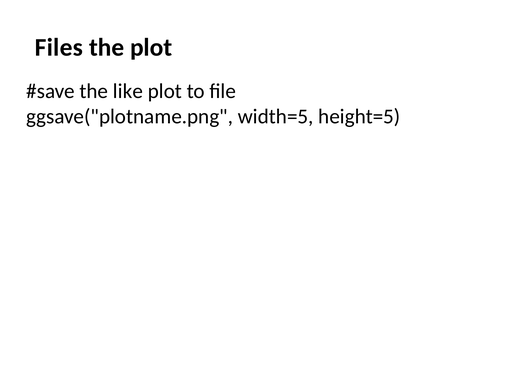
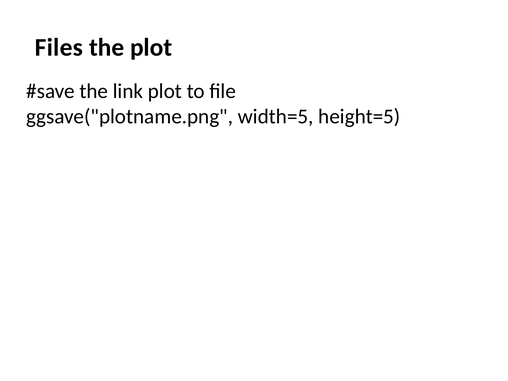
like: like -> link
